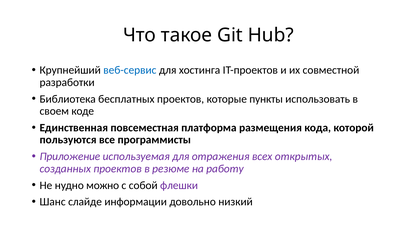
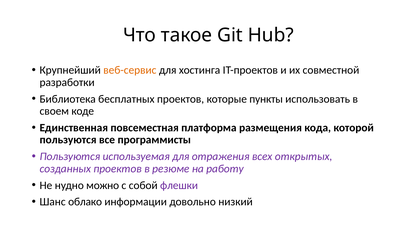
веб-сервис colour: blue -> orange
Приложение at (70, 156): Приложение -> Пользуются
слайде: слайде -> облако
